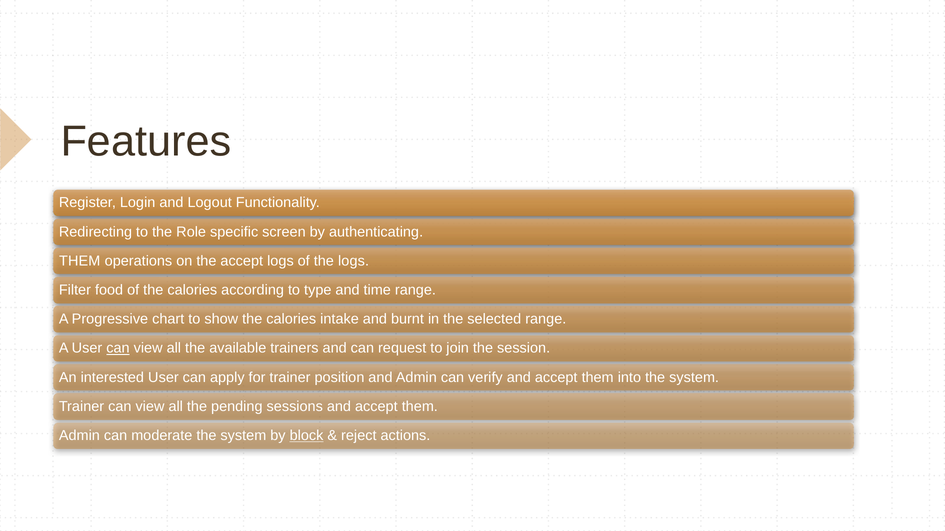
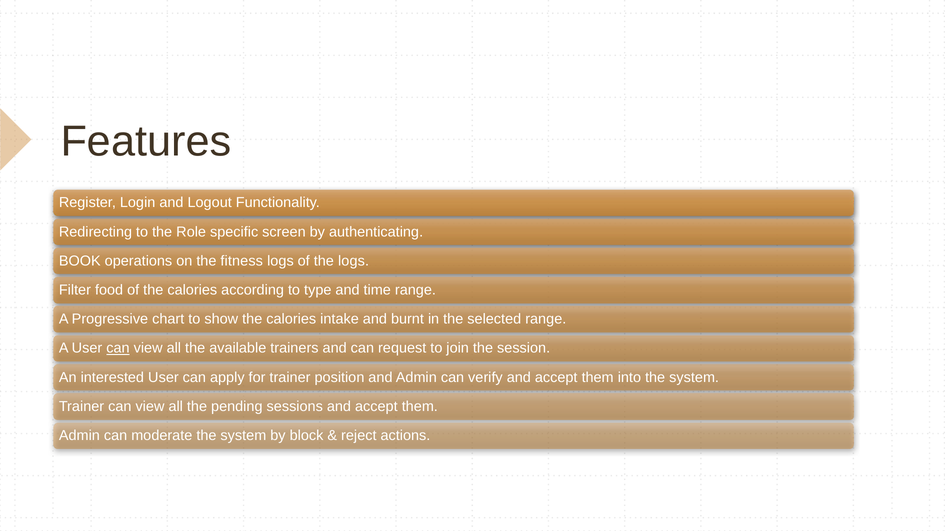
THEM at (80, 261): THEM -> BOOK
the accept: accept -> fitness
block underline: present -> none
